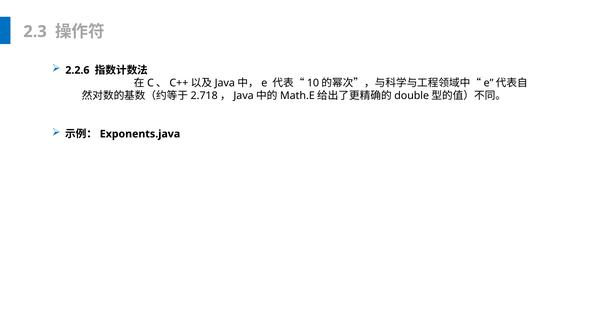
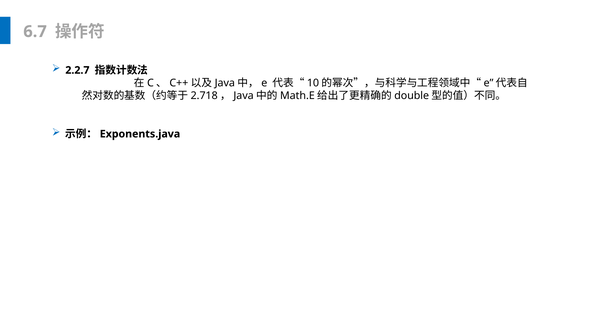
2.3: 2.3 -> 6.7
2.2.6: 2.2.6 -> 2.2.7
